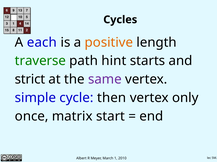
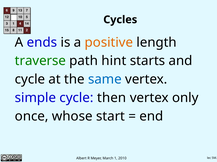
each: each -> ends
strict at (30, 80): strict -> cycle
same colour: purple -> blue
matrix: matrix -> whose
